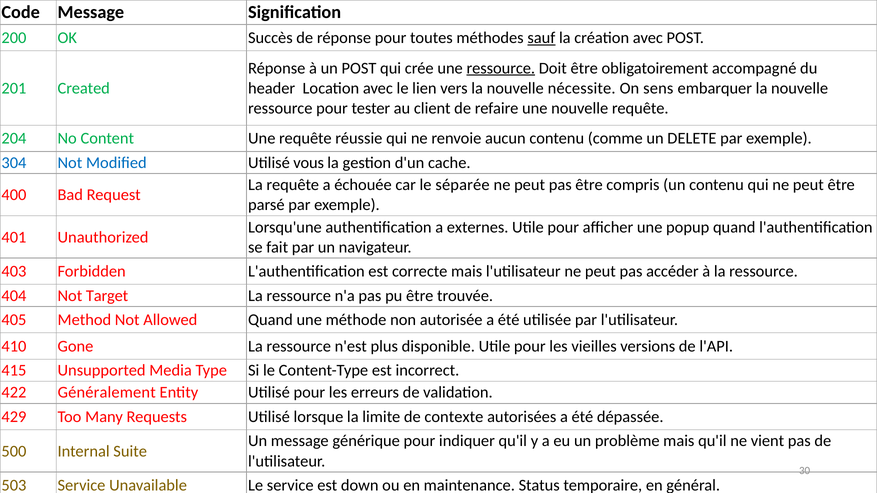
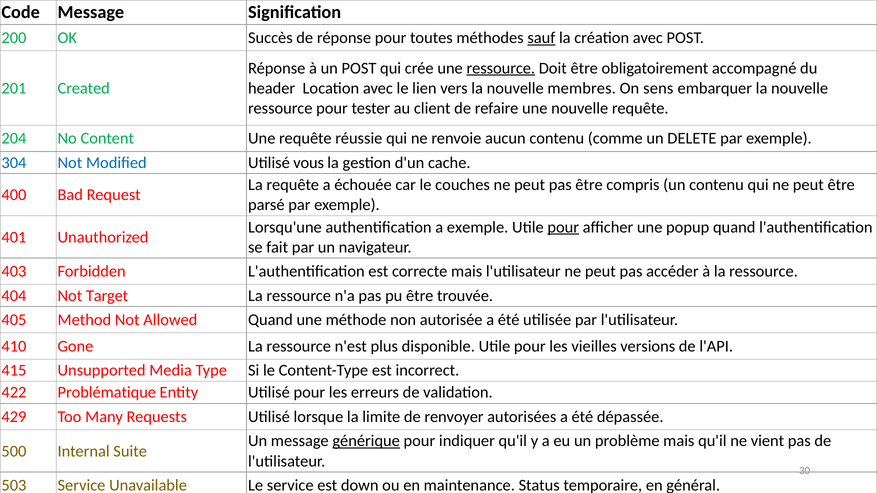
nécessite: nécessite -> membres
séparée: séparée -> couches
a externes: externes -> exemple
pour at (563, 227) underline: none -> present
Généralement: Généralement -> Problématique
contexte: contexte -> renvoyer
générique underline: none -> present
